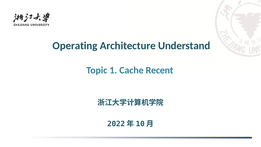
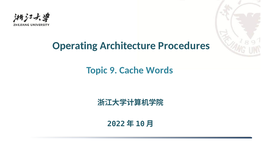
Understand: Understand -> Procedures
1: 1 -> 9
Recent: Recent -> Words
